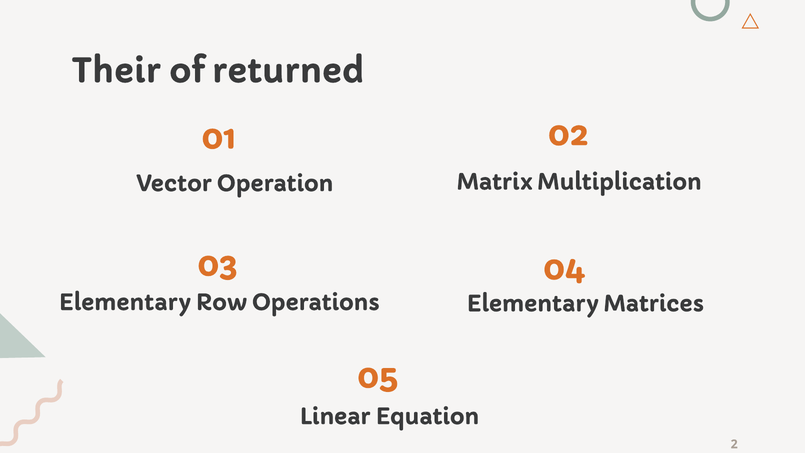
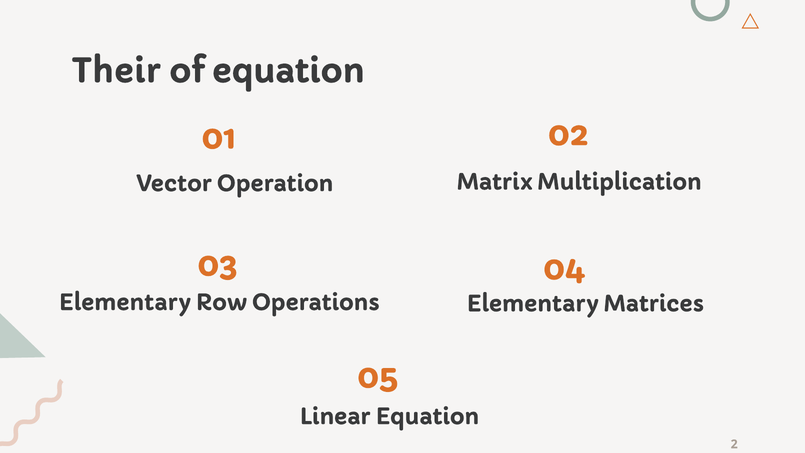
of returned: returned -> equation
